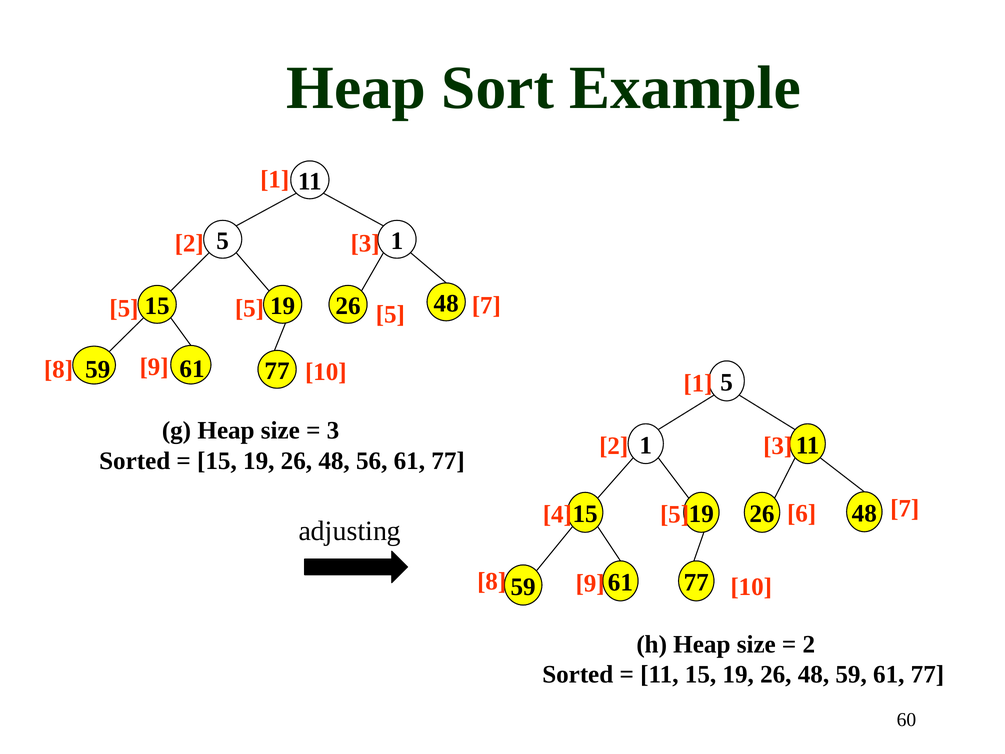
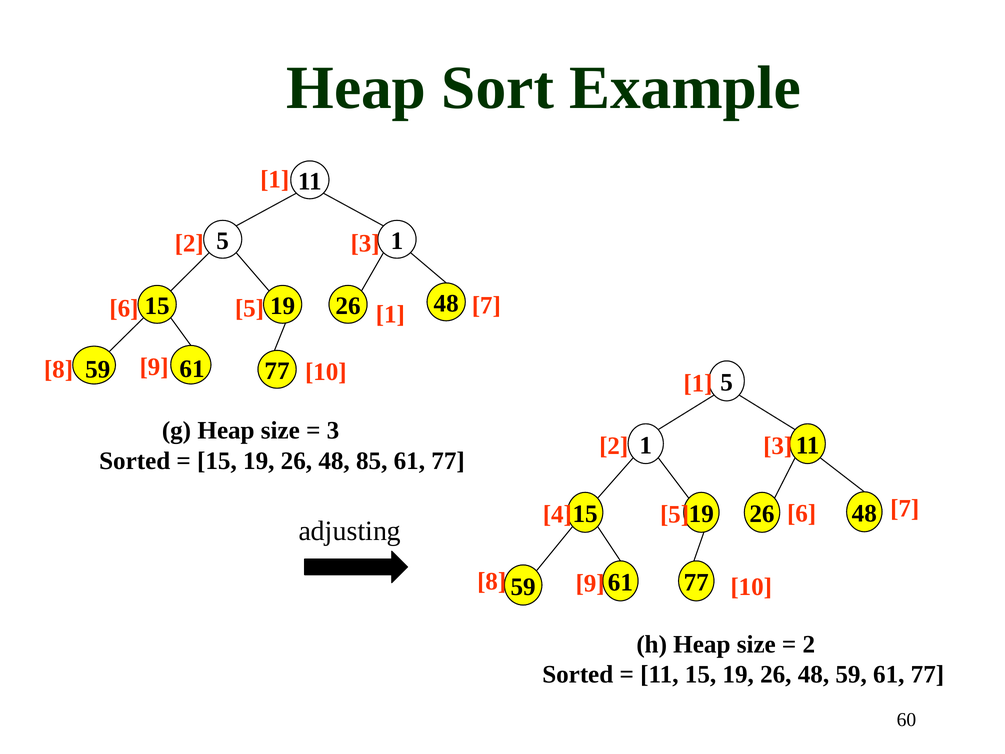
5 at (124, 308): 5 -> 6
26 5: 5 -> 1
56: 56 -> 85
